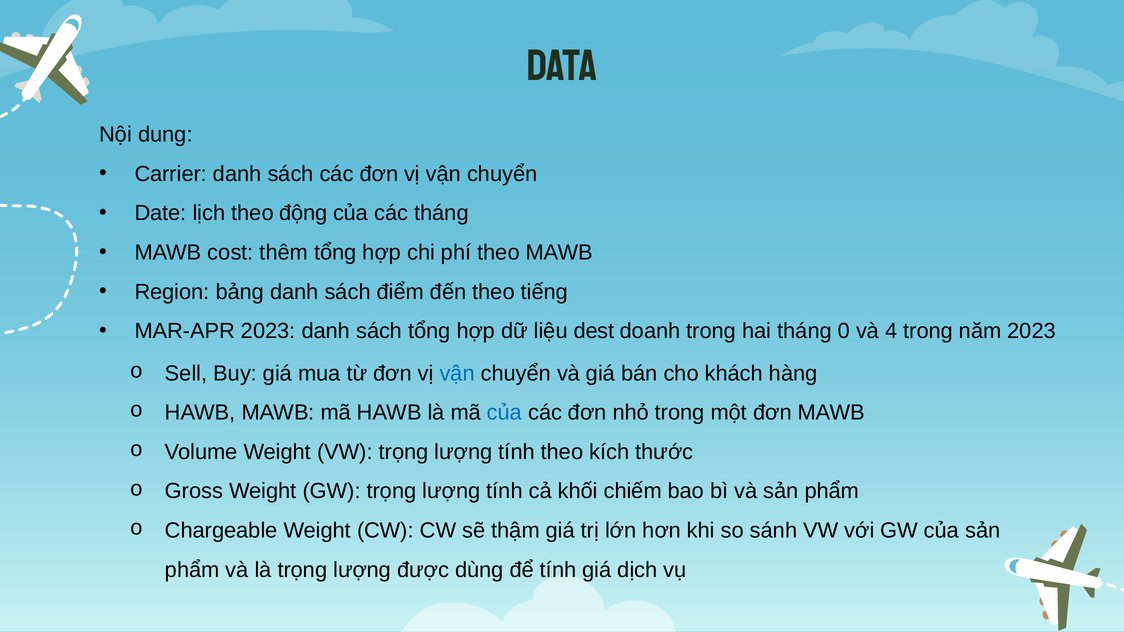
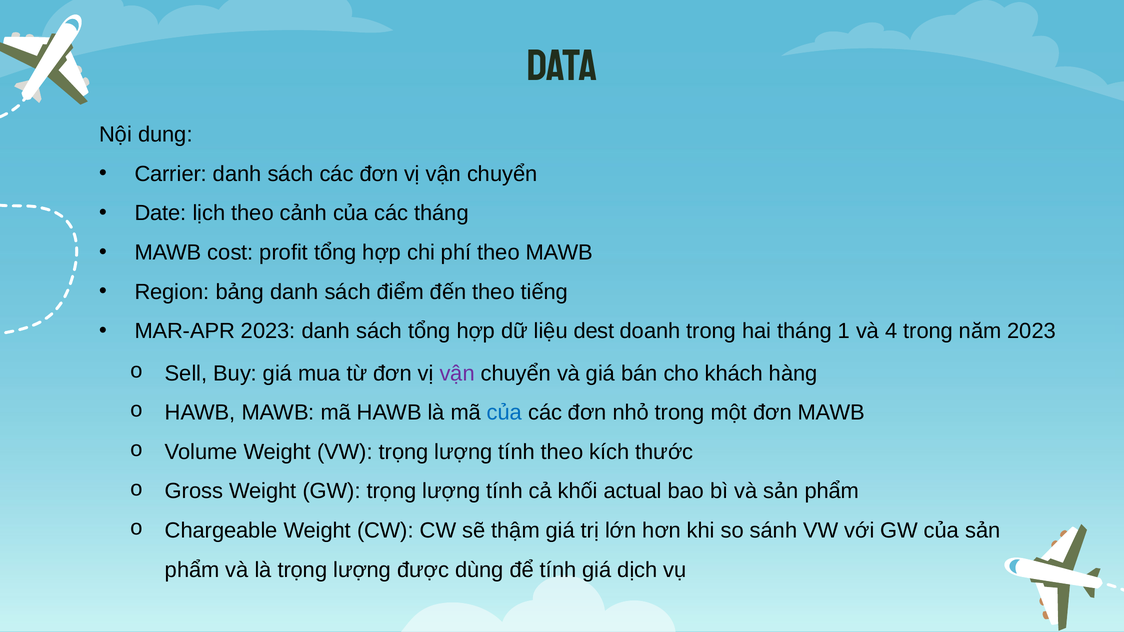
động: động -> cảnh
thêm: thêm -> profit
0: 0 -> 1
vận at (457, 373) colour: blue -> purple
chiếm: chiếm -> actual
